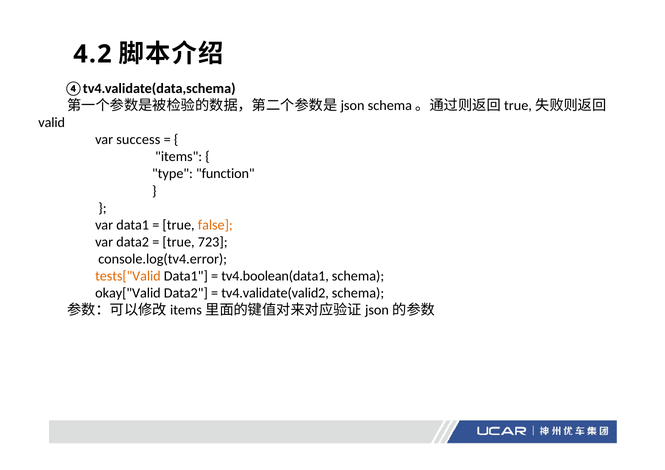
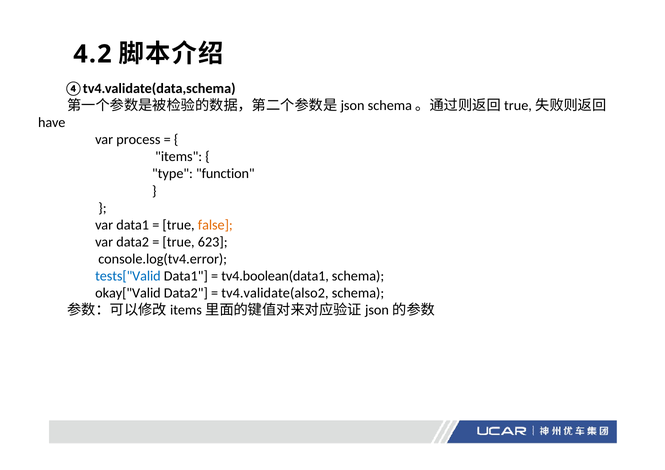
valid: valid -> have
success: success -> process
723: 723 -> 623
tests["Valid colour: orange -> blue
tv4.validate(valid2: tv4.validate(valid2 -> tv4.validate(also2
